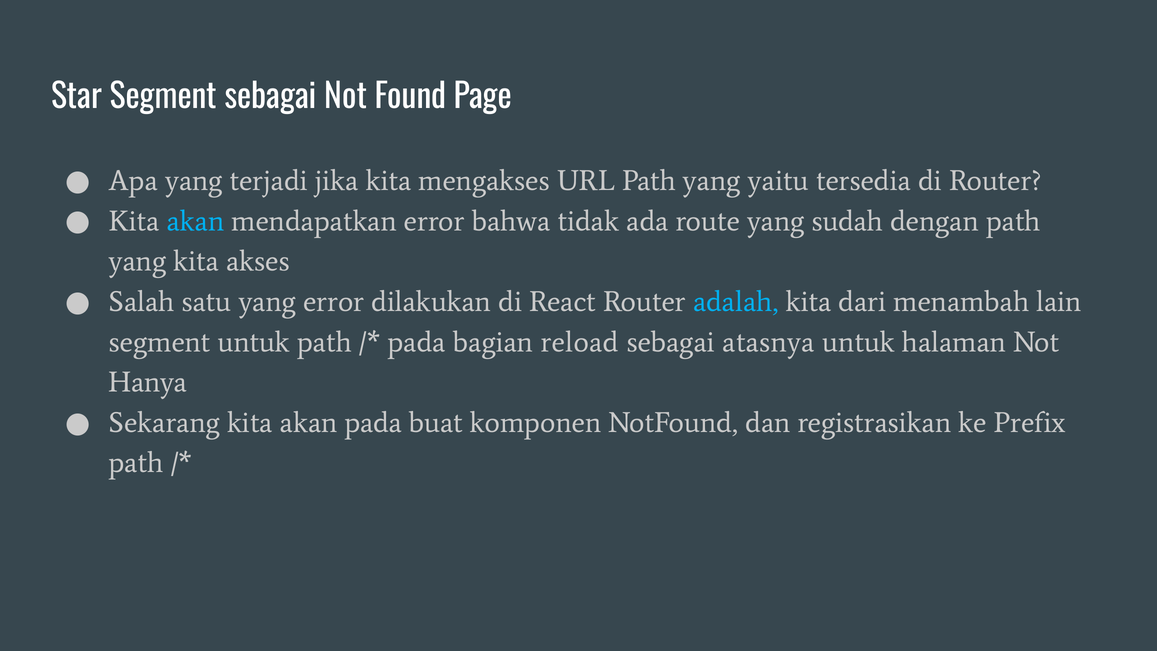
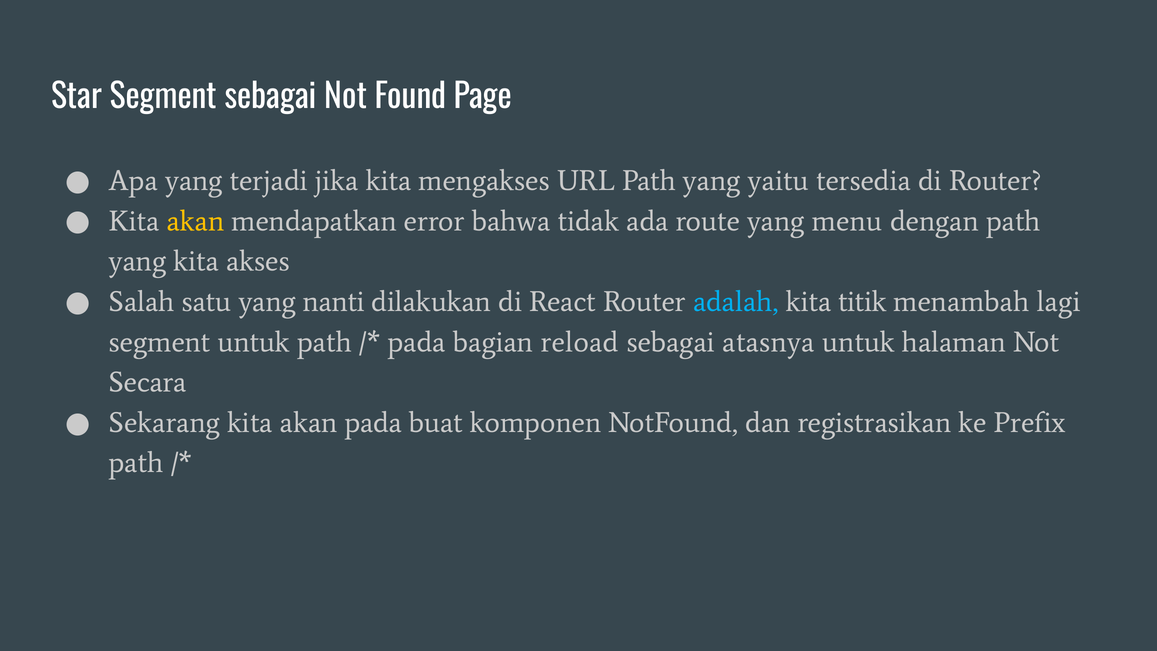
akan at (195, 221) colour: light blue -> yellow
sudah: sudah -> menu
yang error: error -> nanti
dari: dari -> titik
lain: lain -> lagi
Hanya: Hanya -> Secara
